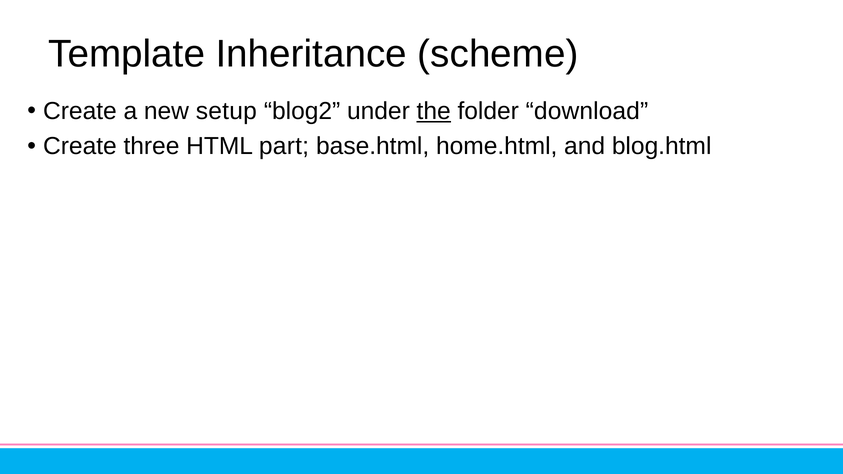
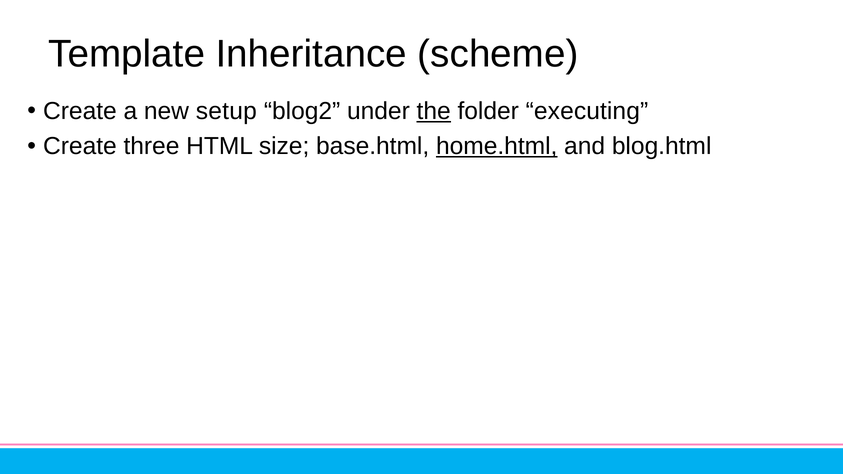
download: download -> executing
part: part -> size
home.html underline: none -> present
